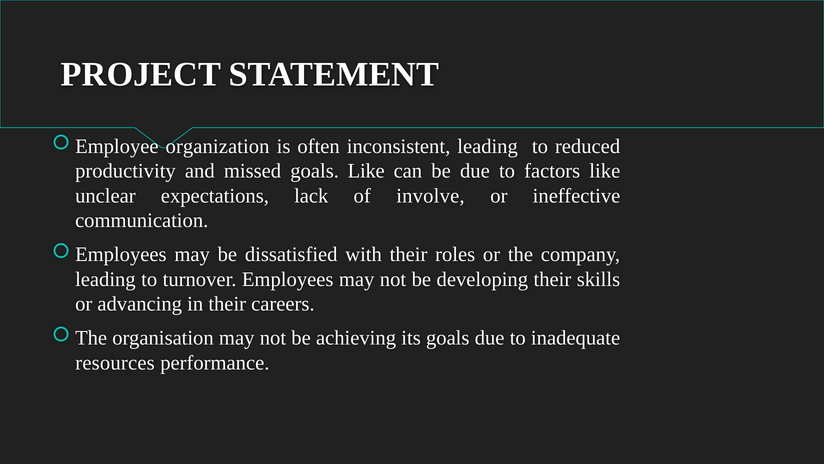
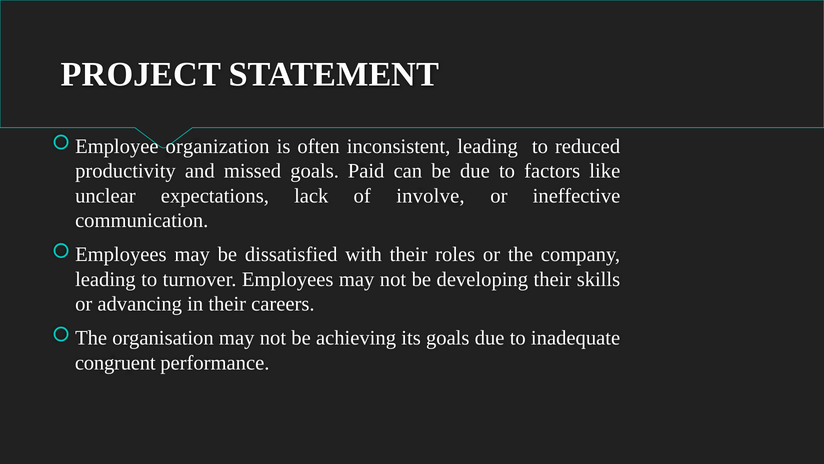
goals Like: Like -> Paid
resources: resources -> congruent
